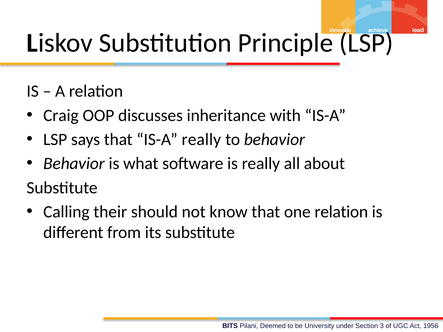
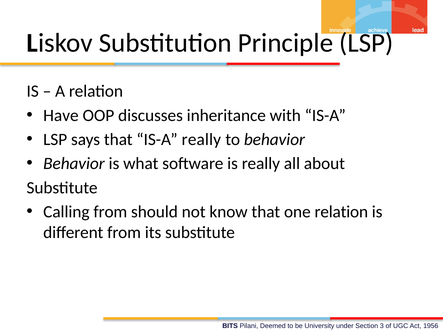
Craig: Craig -> Have
Calling their: their -> from
